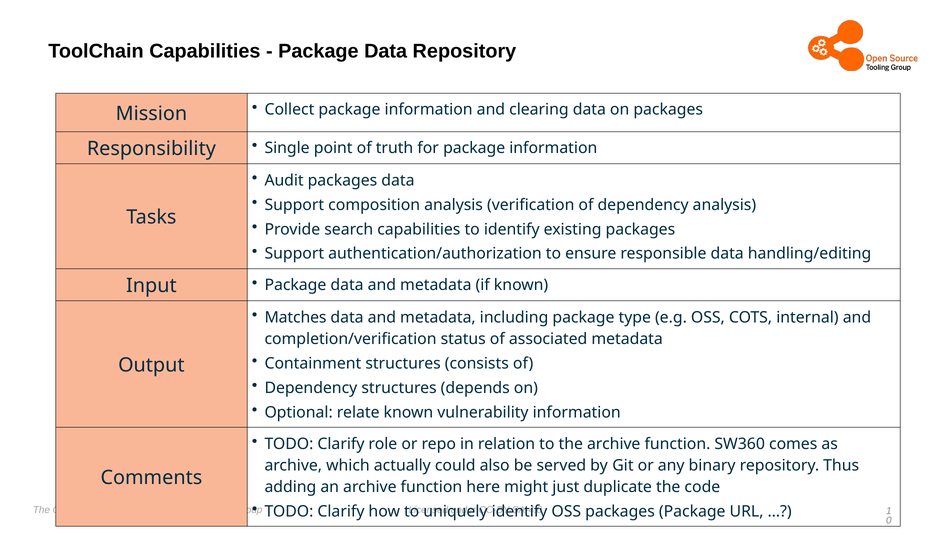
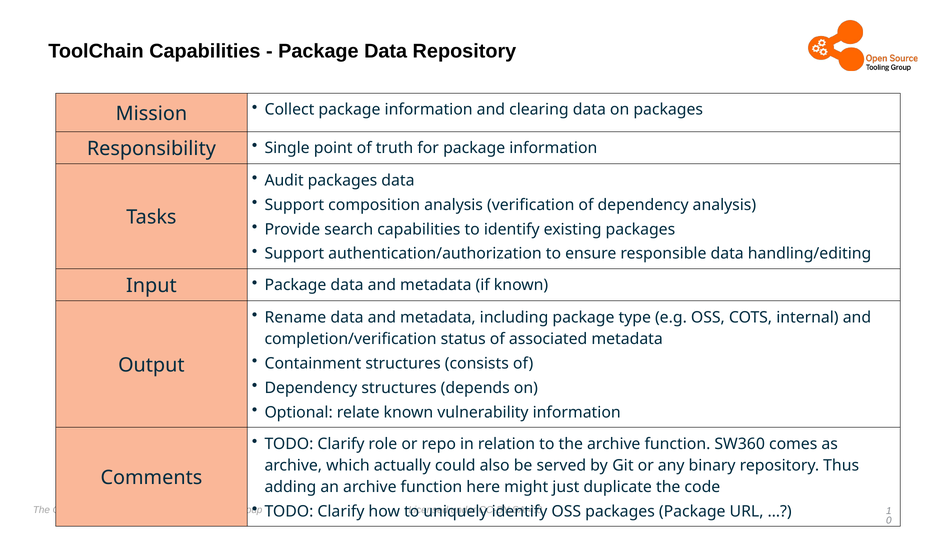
Matches: Matches -> Rename
